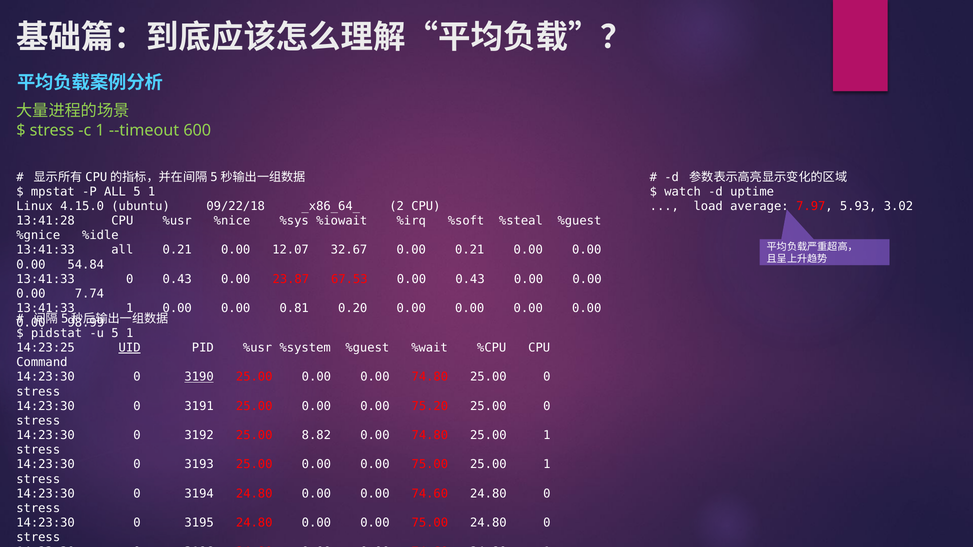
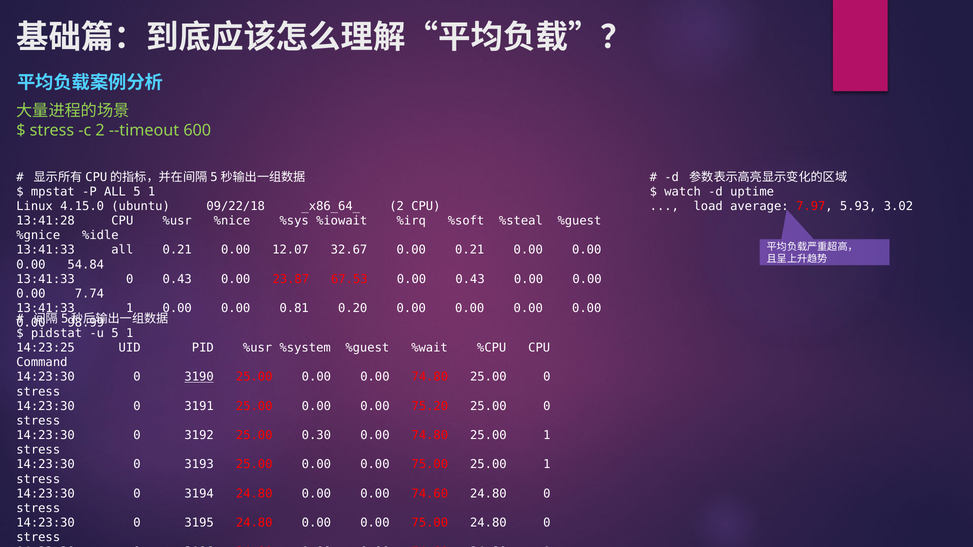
c 1: 1 -> 2
UID underline: present -> none
8.82: 8.82 -> 0.30
